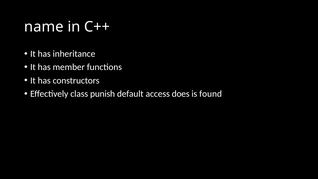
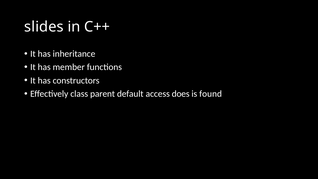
name: name -> slides
punish: punish -> parent
